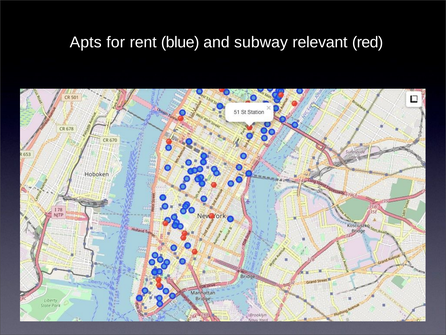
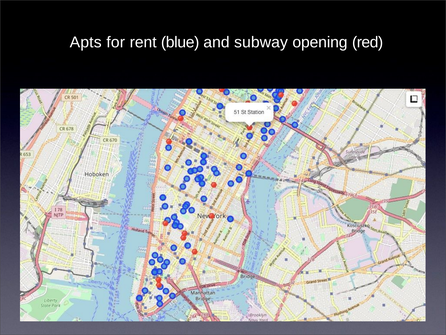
relevant: relevant -> opening
